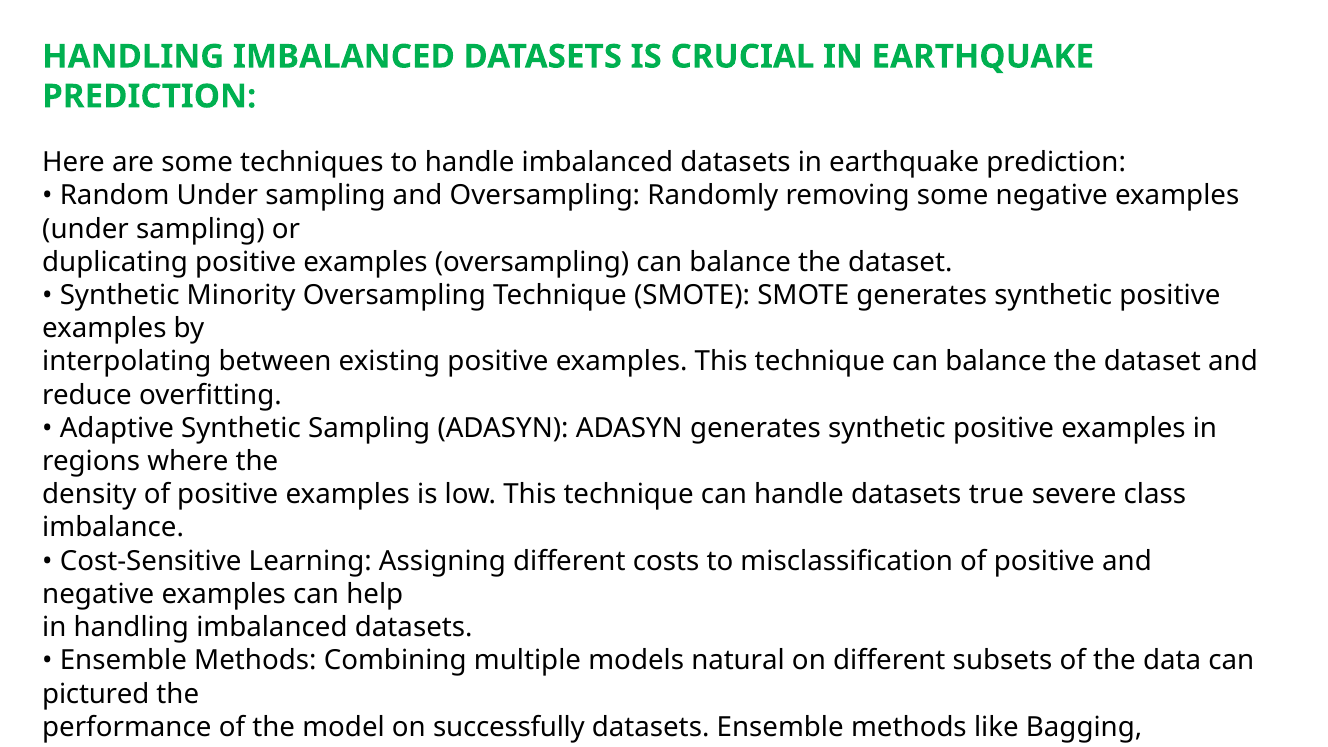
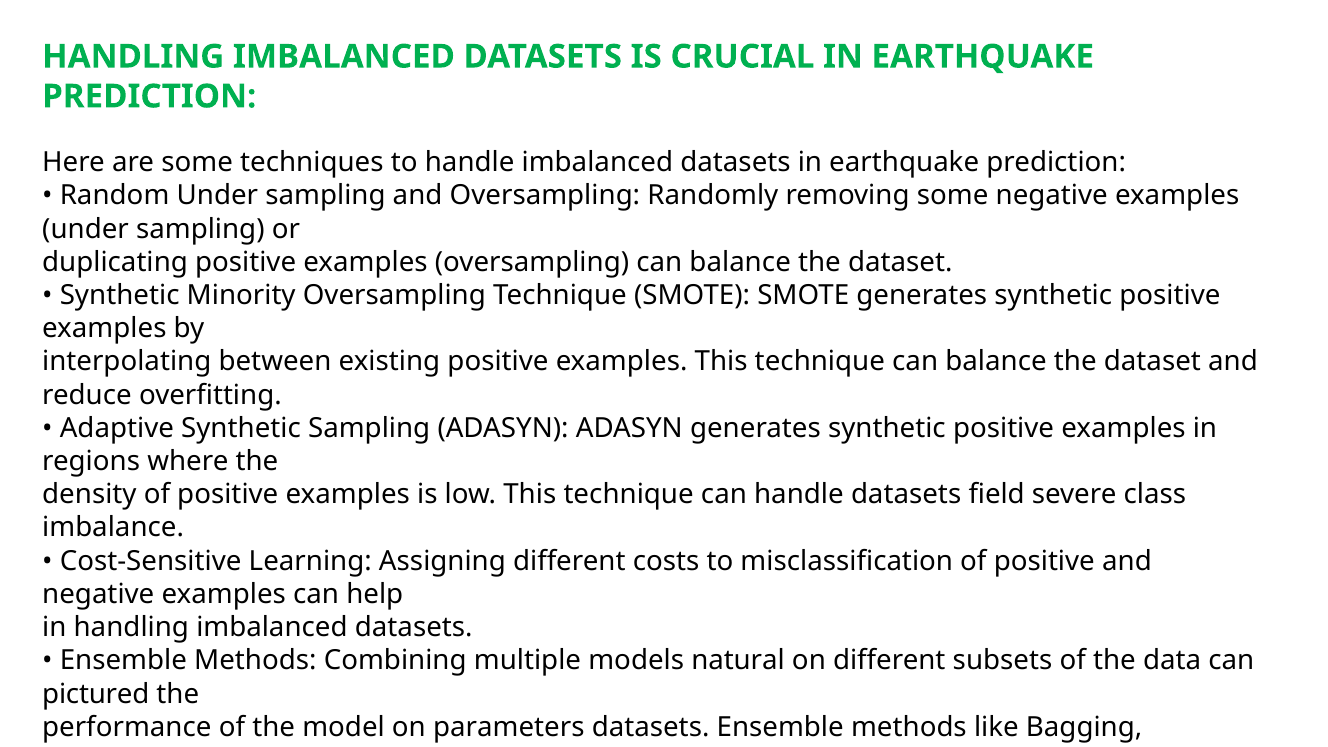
true: true -> field
successfully: successfully -> parameters
